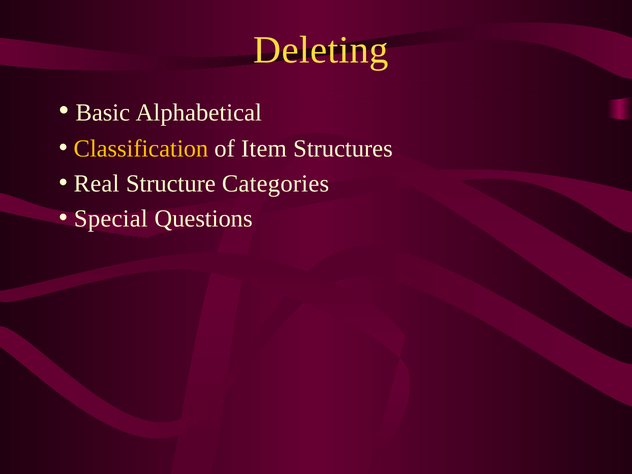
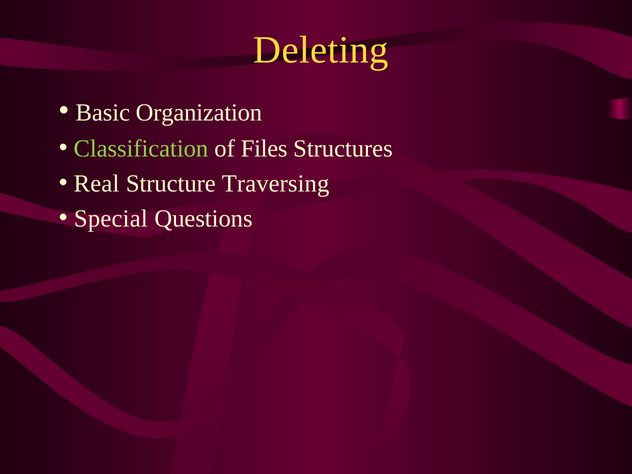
Alphabetical: Alphabetical -> Organization
Classification colour: yellow -> light green
Item: Item -> Files
Categories: Categories -> Traversing
